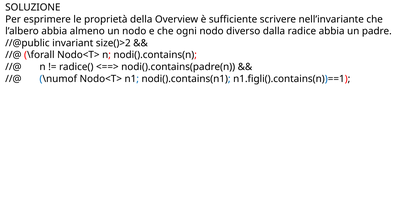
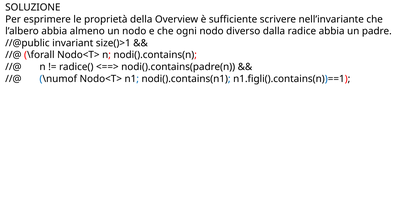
size()>2: size()>2 -> size()>1
